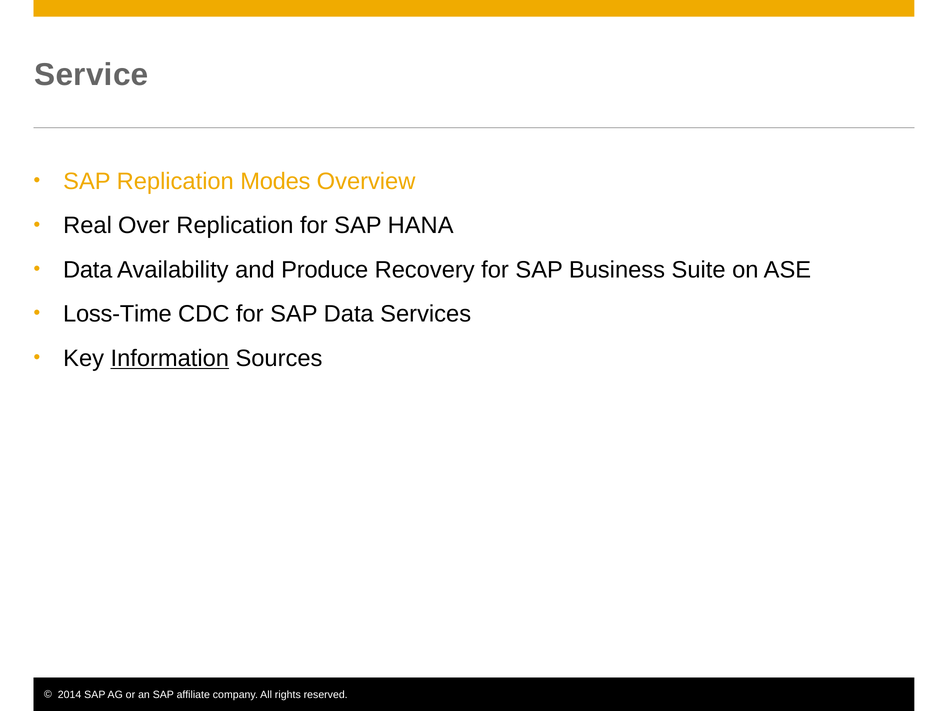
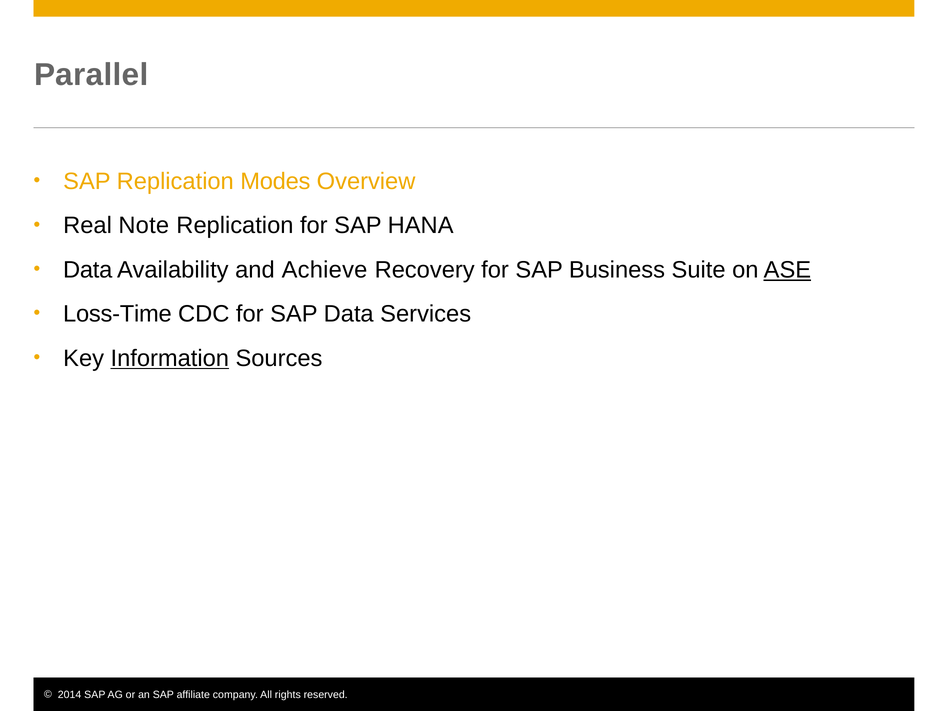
Service: Service -> Parallel
Over: Over -> Note
Produce: Produce -> Achieve
ASE underline: none -> present
